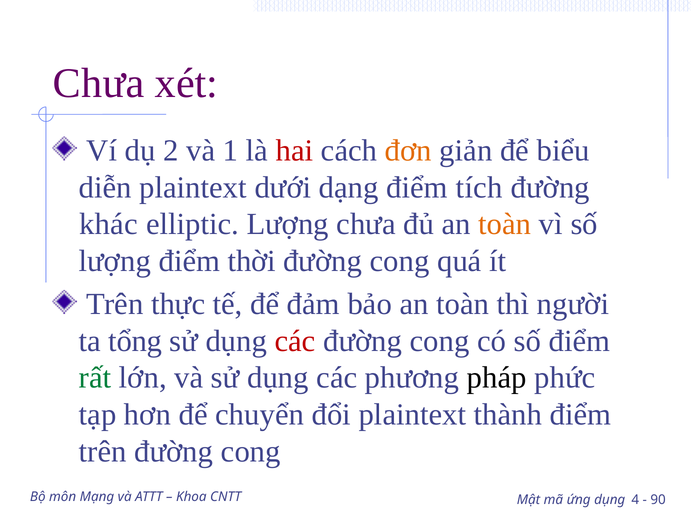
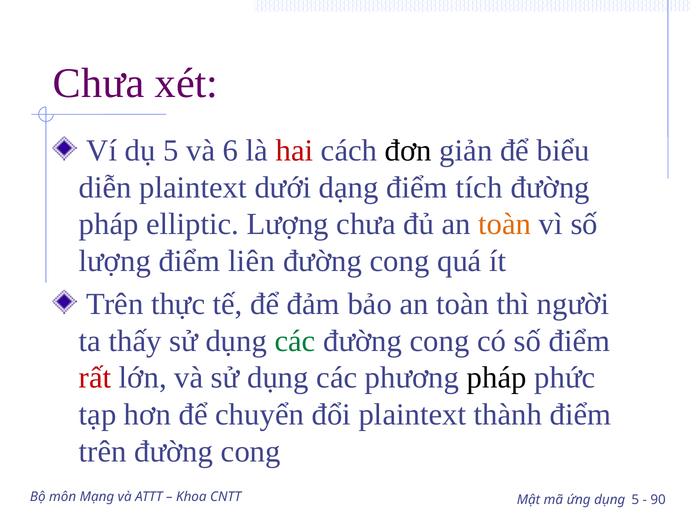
dụ 2: 2 -> 5
1: 1 -> 6
đơn colour: orange -> black
khác at (109, 224): khác -> pháp
thời: thời -> liên
tổng: tổng -> thấy
các at (295, 341) colour: red -> green
rất colour: green -> red
dụng 4: 4 -> 5
